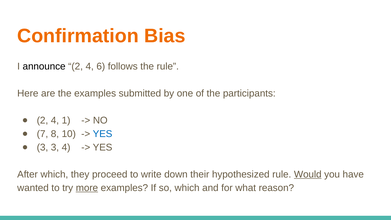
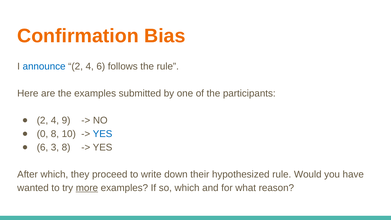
announce colour: black -> blue
1: 1 -> 9
7: 7 -> 0
3 at (42, 147): 3 -> 6
3 4: 4 -> 8
Would underline: present -> none
